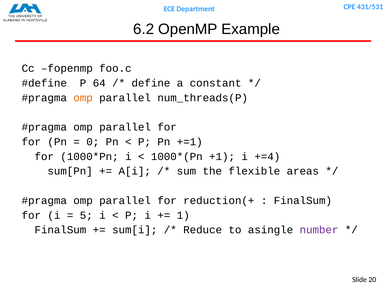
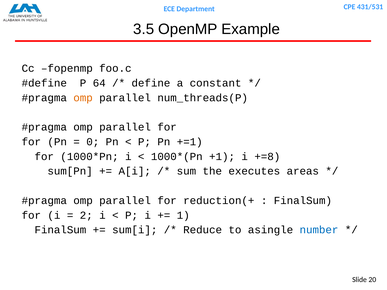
6.2: 6.2 -> 3.5
+=4: +=4 -> +=8
flexible: flexible -> executes
5: 5 -> 2
number colour: purple -> blue
